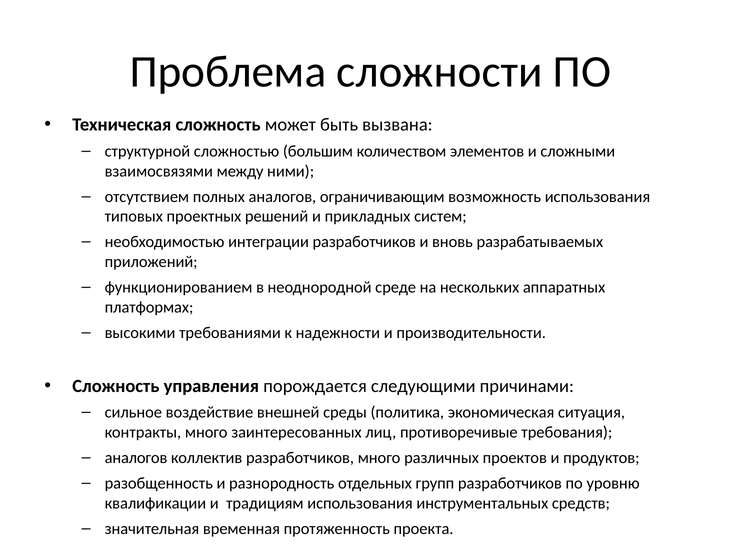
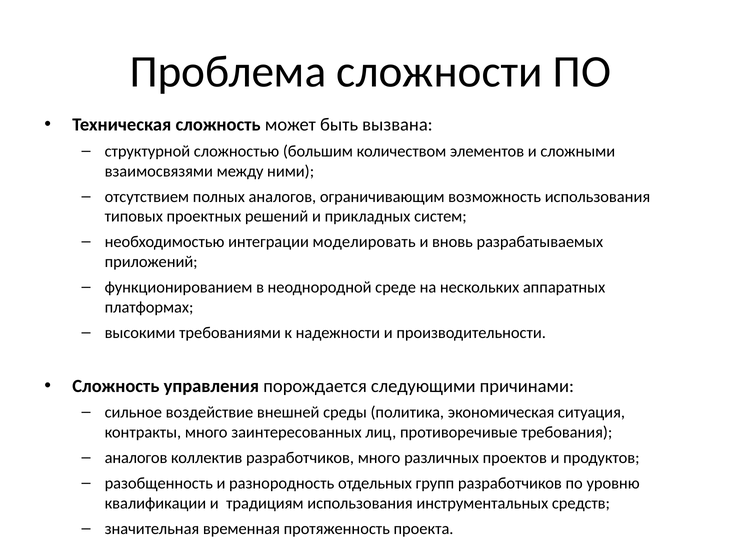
интеграции разработчиков: разработчиков -> моделировать
